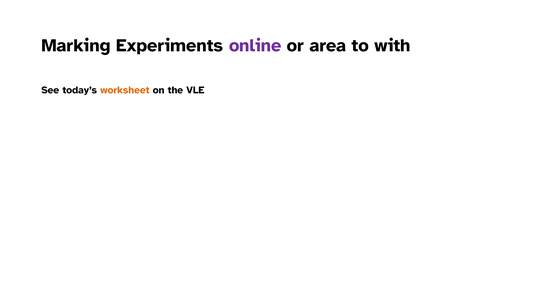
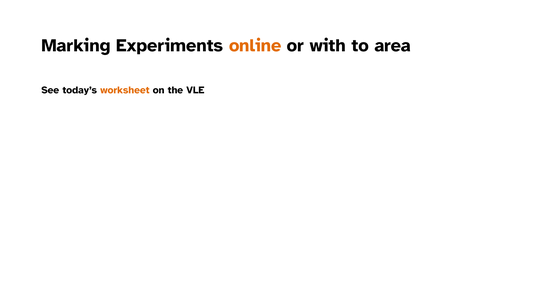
online colour: purple -> orange
area: area -> with
with: with -> area
